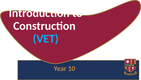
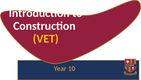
VET colour: light blue -> yellow
